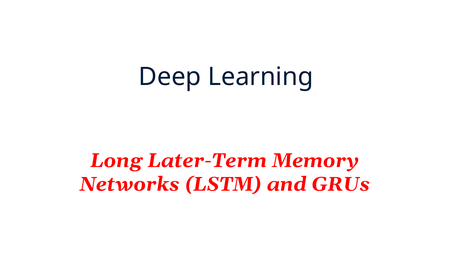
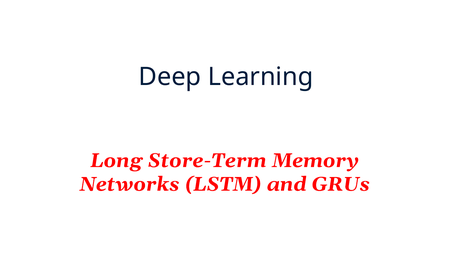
Later-Term: Later-Term -> Store-Term
